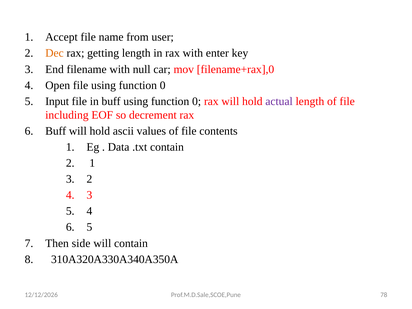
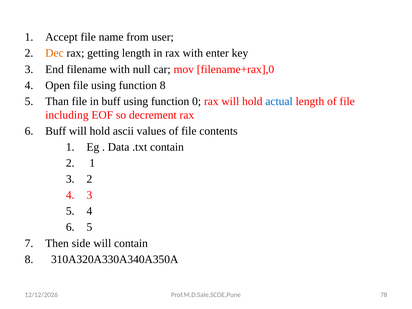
file using function 0: 0 -> 8
Input: Input -> Than
actual colour: purple -> blue
